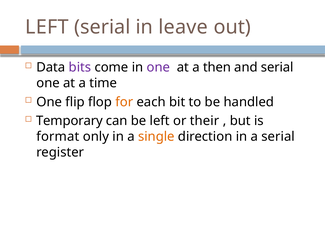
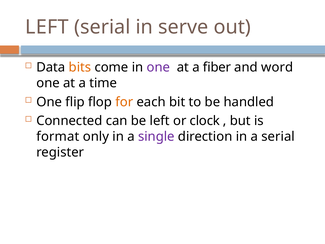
leave: leave -> serve
bits colour: purple -> orange
then: then -> fiber
and serial: serial -> word
Temporary: Temporary -> Connected
their: their -> clock
single colour: orange -> purple
